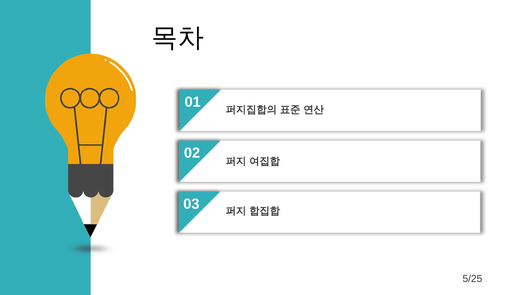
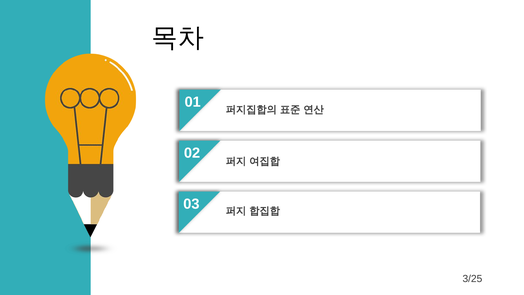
5/25: 5/25 -> 3/25
